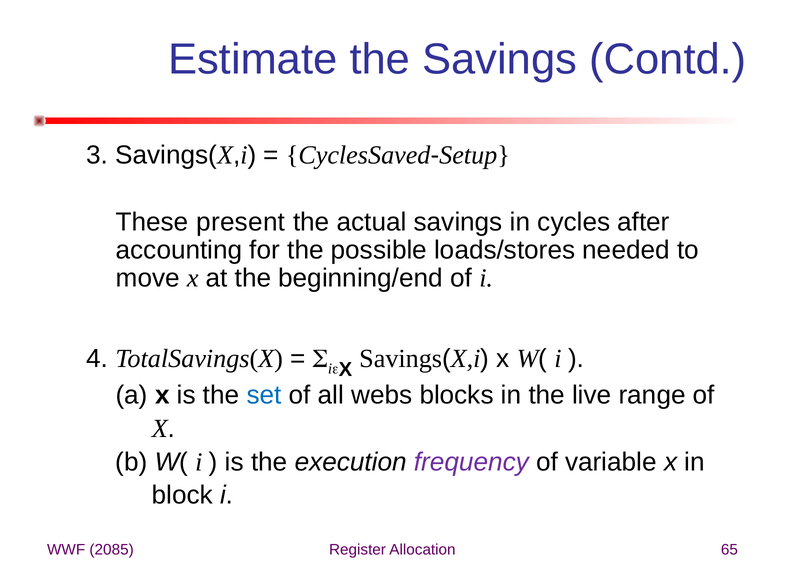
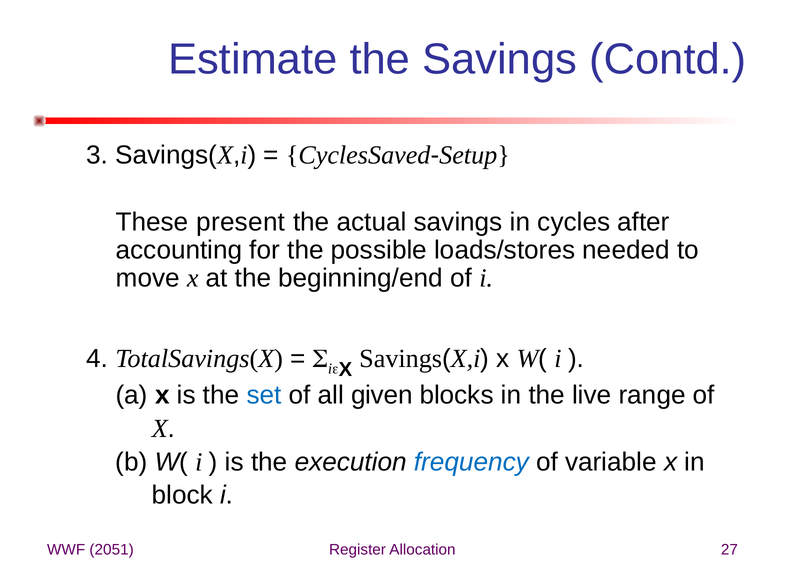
webs: webs -> given
frequency colour: purple -> blue
2085: 2085 -> 2051
65: 65 -> 27
